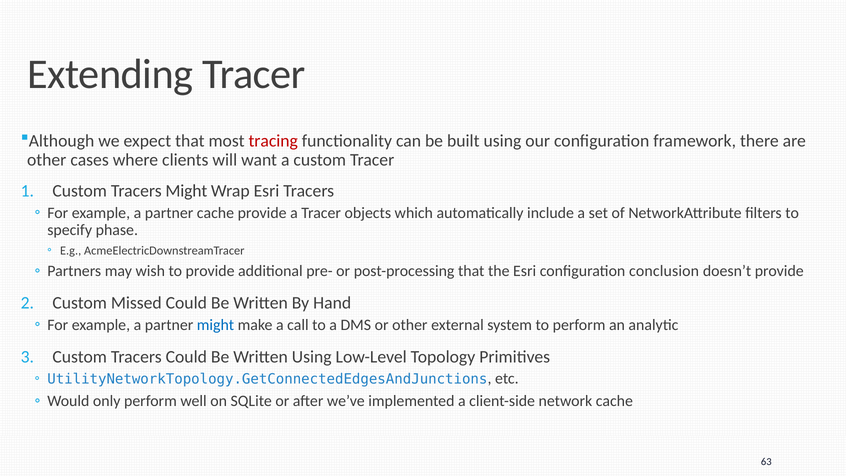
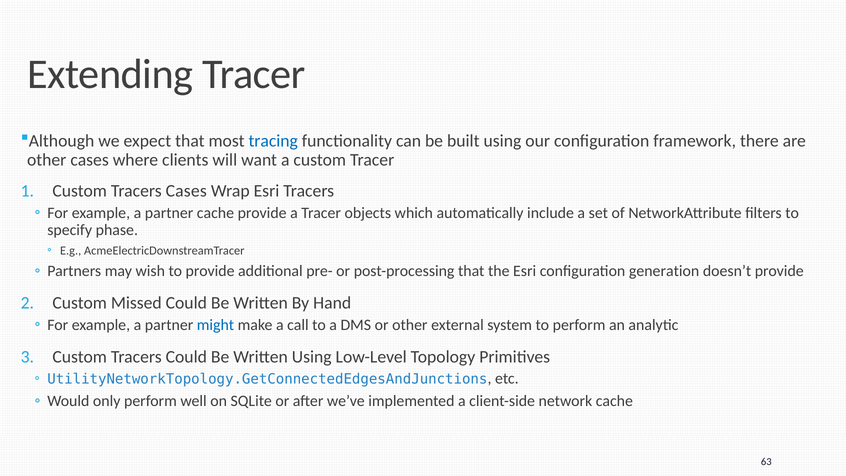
tracing colour: red -> blue
Tracers Might: Might -> Cases
conclusion: conclusion -> generation
